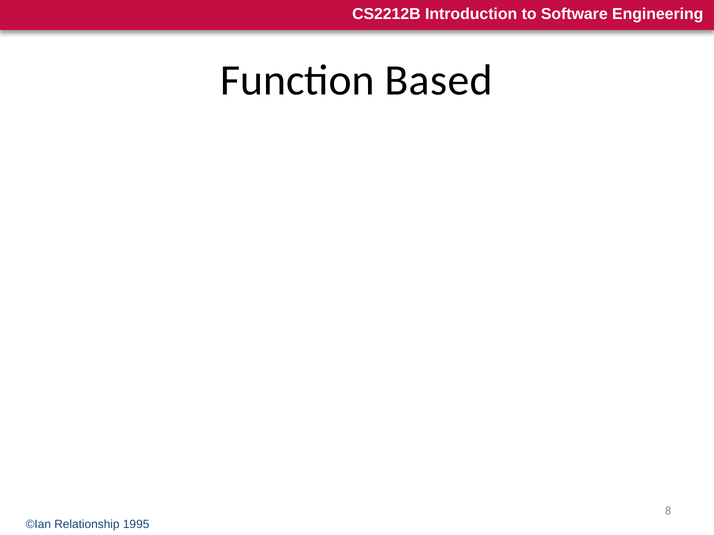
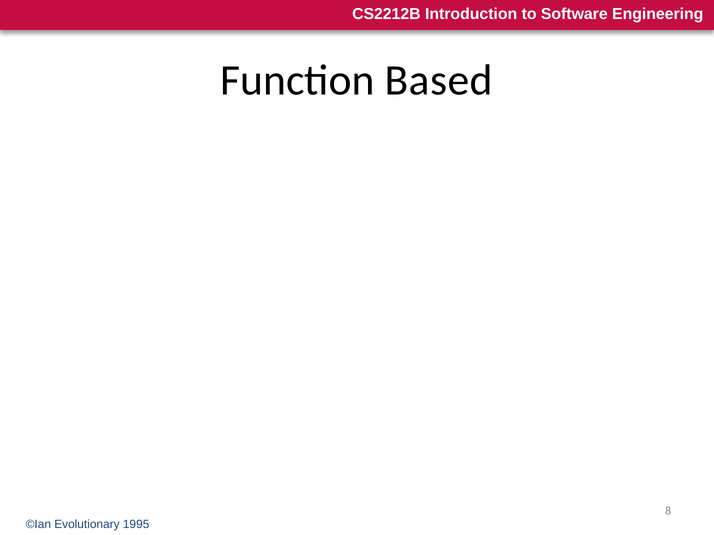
©Ian Relationship: Relationship -> Evolutionary
